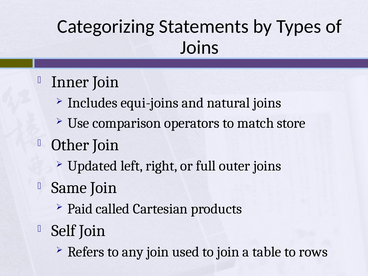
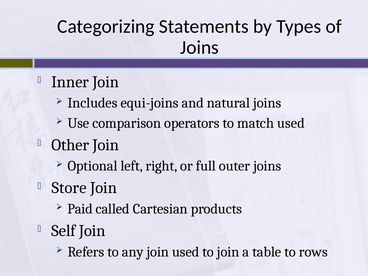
match store: store -> used
Updated: Updated -> Optional
Same: Same -> Store
